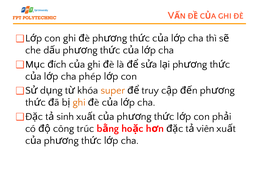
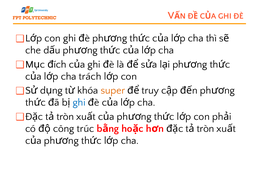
phép: phép -> trách
ghi at (79, 103) colour: orange -> blue
sinh at (65, 117): sinh -> tròn
viên at (205, 129): viên -> tròn
